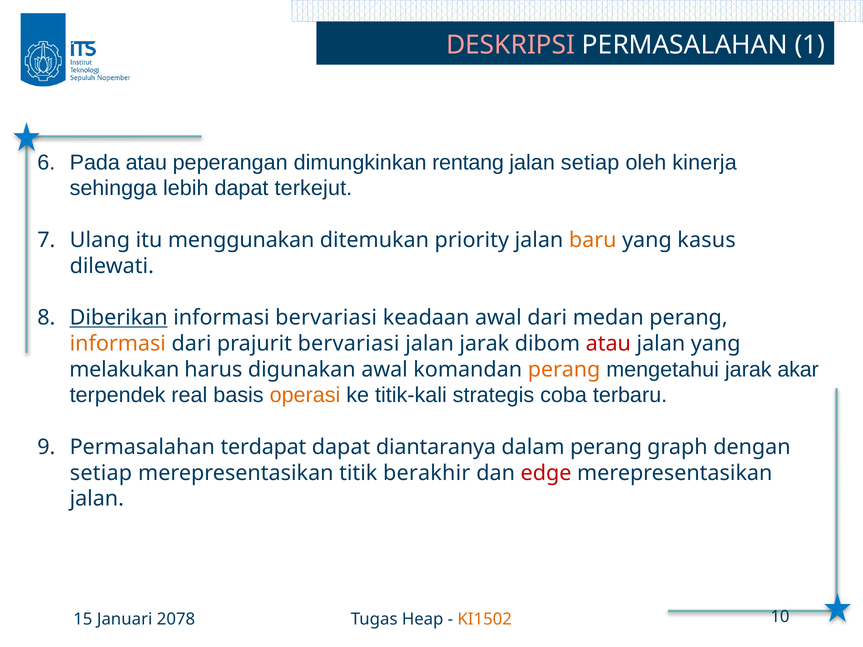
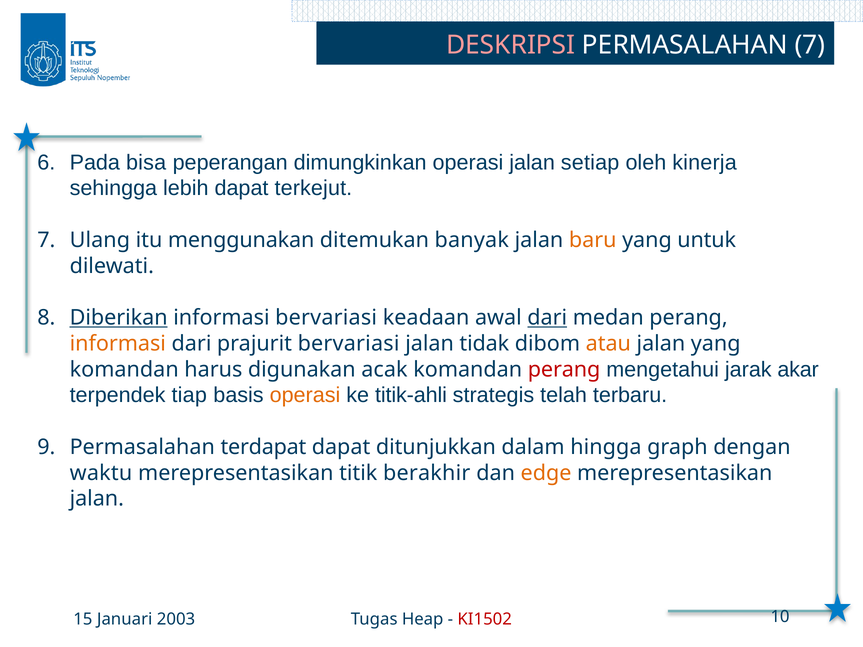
PERMASALAHAN 1: 1 -> 7
Pada atau: atau -> bisa
dimungkinkan rentang: rentang -> operasi
priority: priority -> banyak
kasus: kasus -> untuk
dari at (547, 318) underline: none -> present
jalan jarak: jarak -> tidak
atau at (608, 344) colour: red -> orange
melakukan at (124, 370): melakukan -> komandan
digunakan awal: awal -> acak
perang at (564, 370) colour: orange -> red
real: real -> tiap
titik-kali: titik-kali -> titik-ahli
coba: coba -> telah
diantaranya: diantaranya -> ditunjukkan
dalam perang: perang -> hingga
setiap at (101, 473): setiap -> waktu
edge colour: red -> orange
2078: 2078 -> 2003
KI1502 colour: orange -> red
